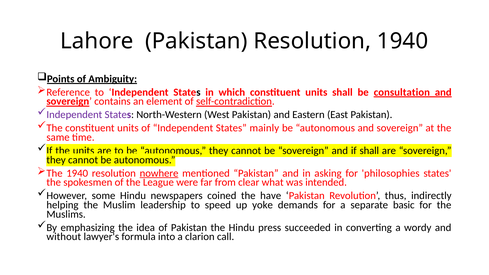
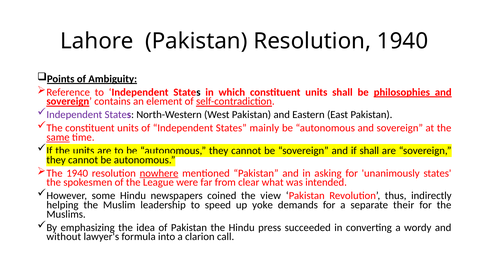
consultation: consultation -> philosophies
same underline: none -> present
philosophies: philosophies -> unanimously
have: have -> view
basic: basic -> their
